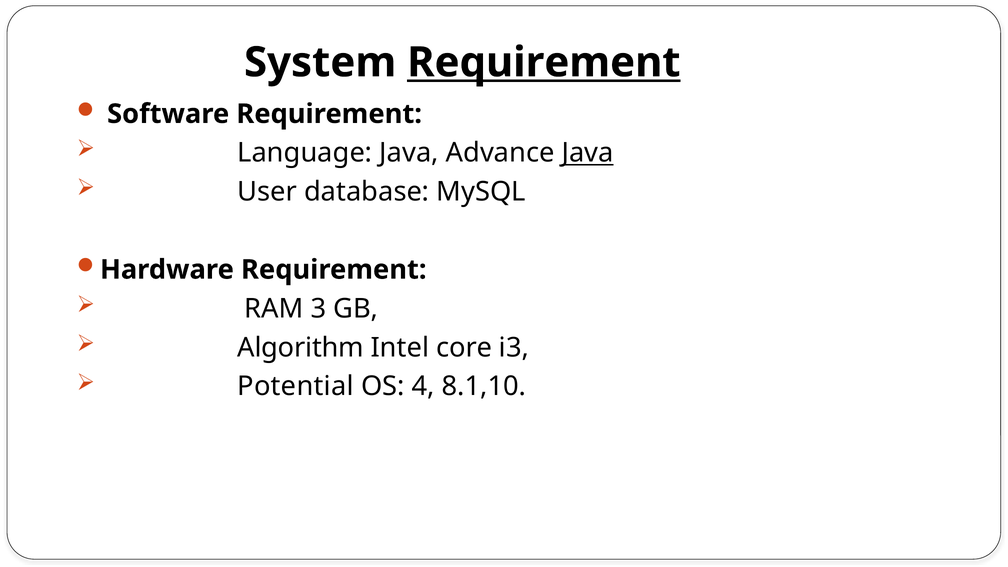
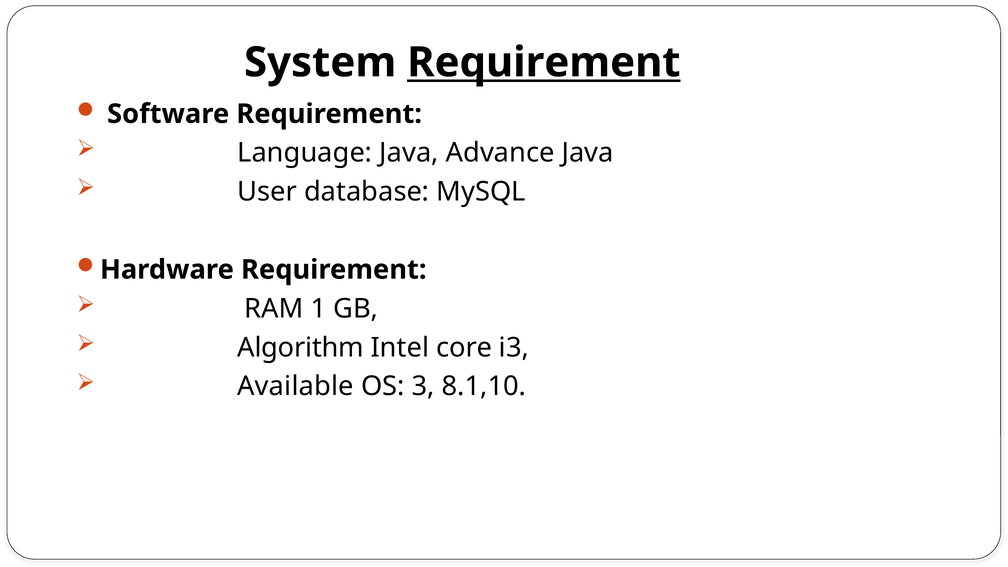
Java at (588, 153) underline: present -> none
3: 3 -> 1
Potential: Potential -> Available
4: 4 -> 3
